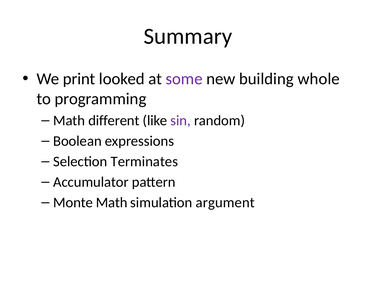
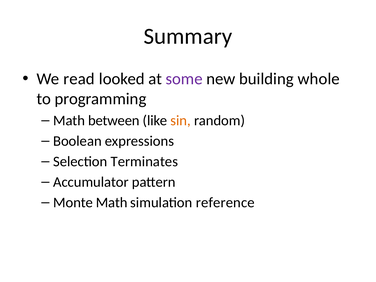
print: print -> read
different: different -> between
sin colour: purple -> orange
argument: argument -> reference
